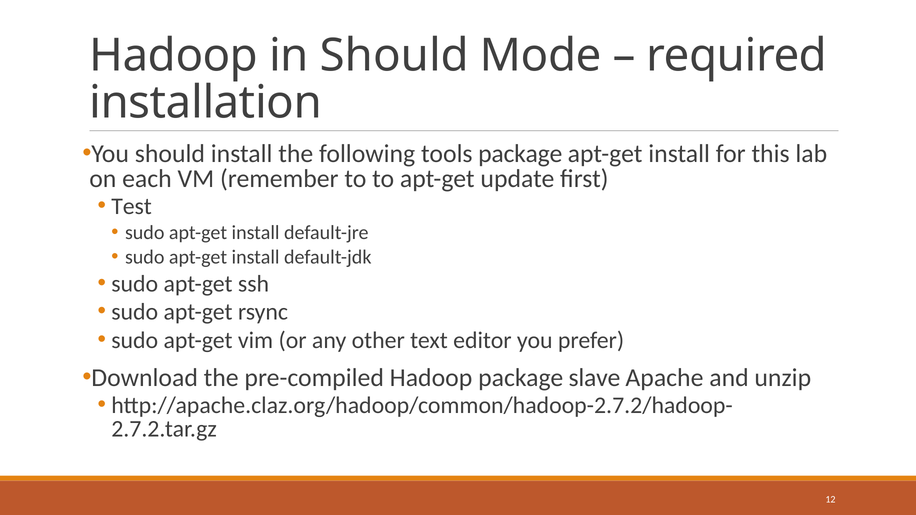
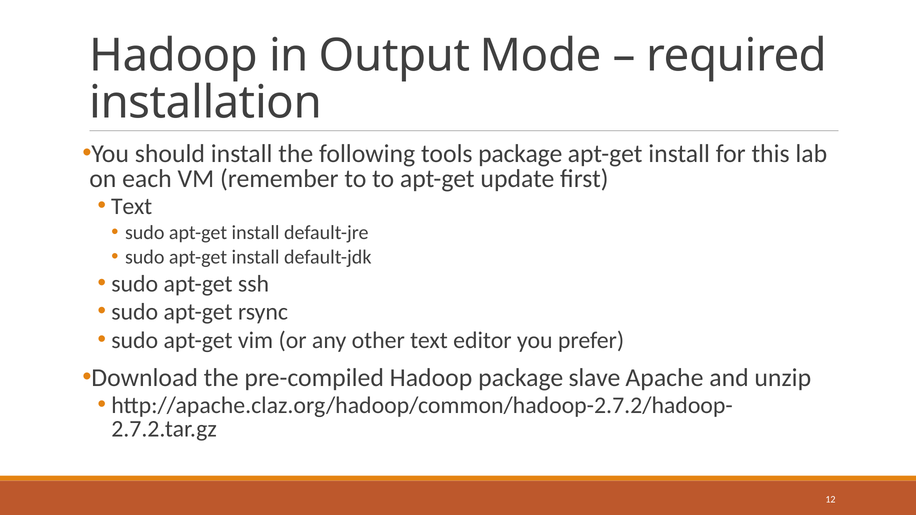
in Should: Should -> Output
Test at (132, 206): Test -> Text
